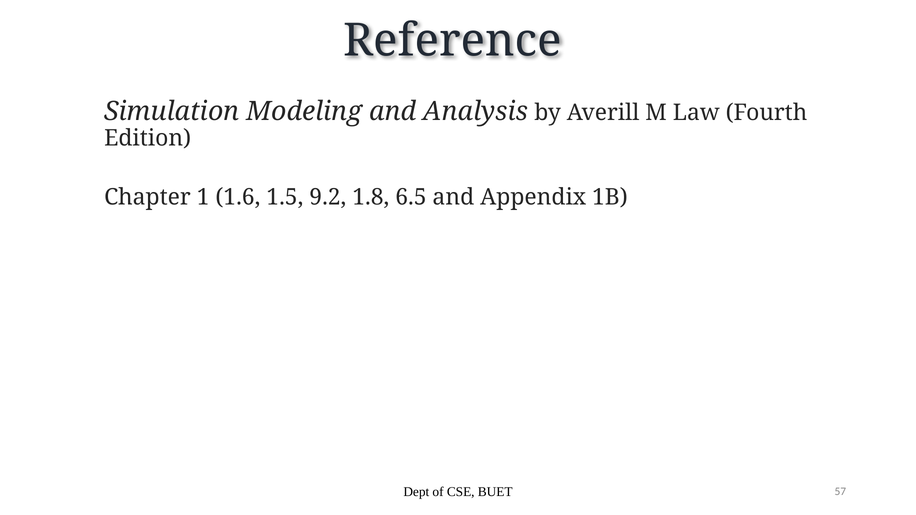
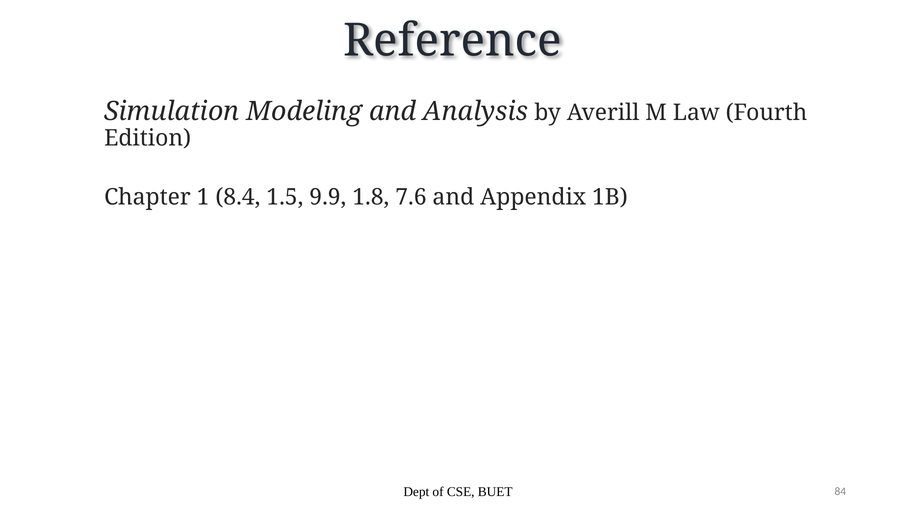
1.6: 1.6 -> 8.4
9.2: 9.2 -> 9.9
6.5: 6.5 -> 7.6
57: 57 -> 84
